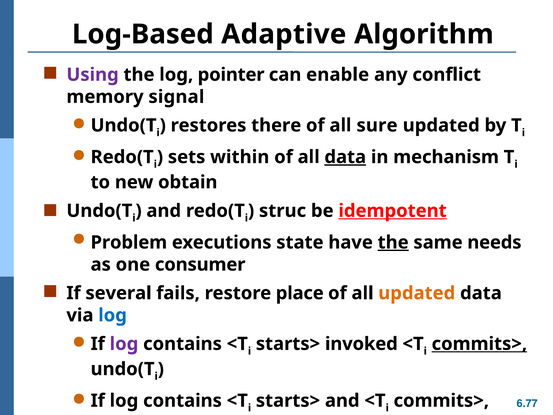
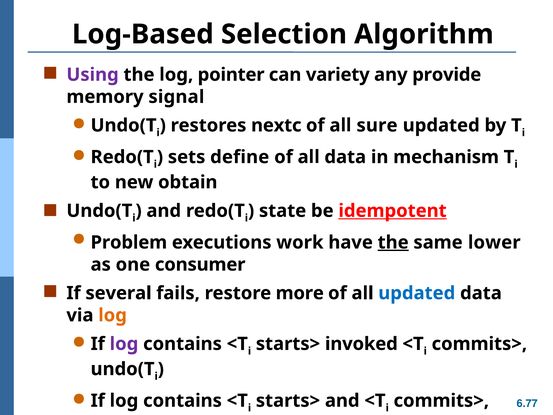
Adaptive: Adaptive -> Selection
enable: enable -> variety
conflict: conflict -> provide
there: there -> nextc
within: within -> define
data at (345, 157) underline: present -> none
struc: struc -> state
state: state -> work
needs: needs -> lower
place: place -> more
updated at (417, 293) colour: orange -> blue
log at (113, 315) colour: blue -> orange
commits> at (479, 344) underline: present -> none
